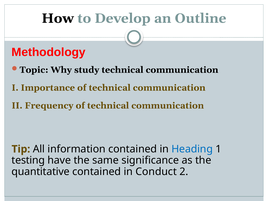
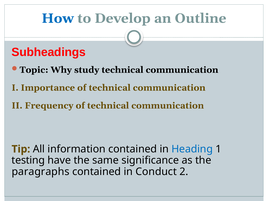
How colour: black -> blue
Methodology: Methodology -> Subheadings
quantitative: quantitative -> paragraphs
